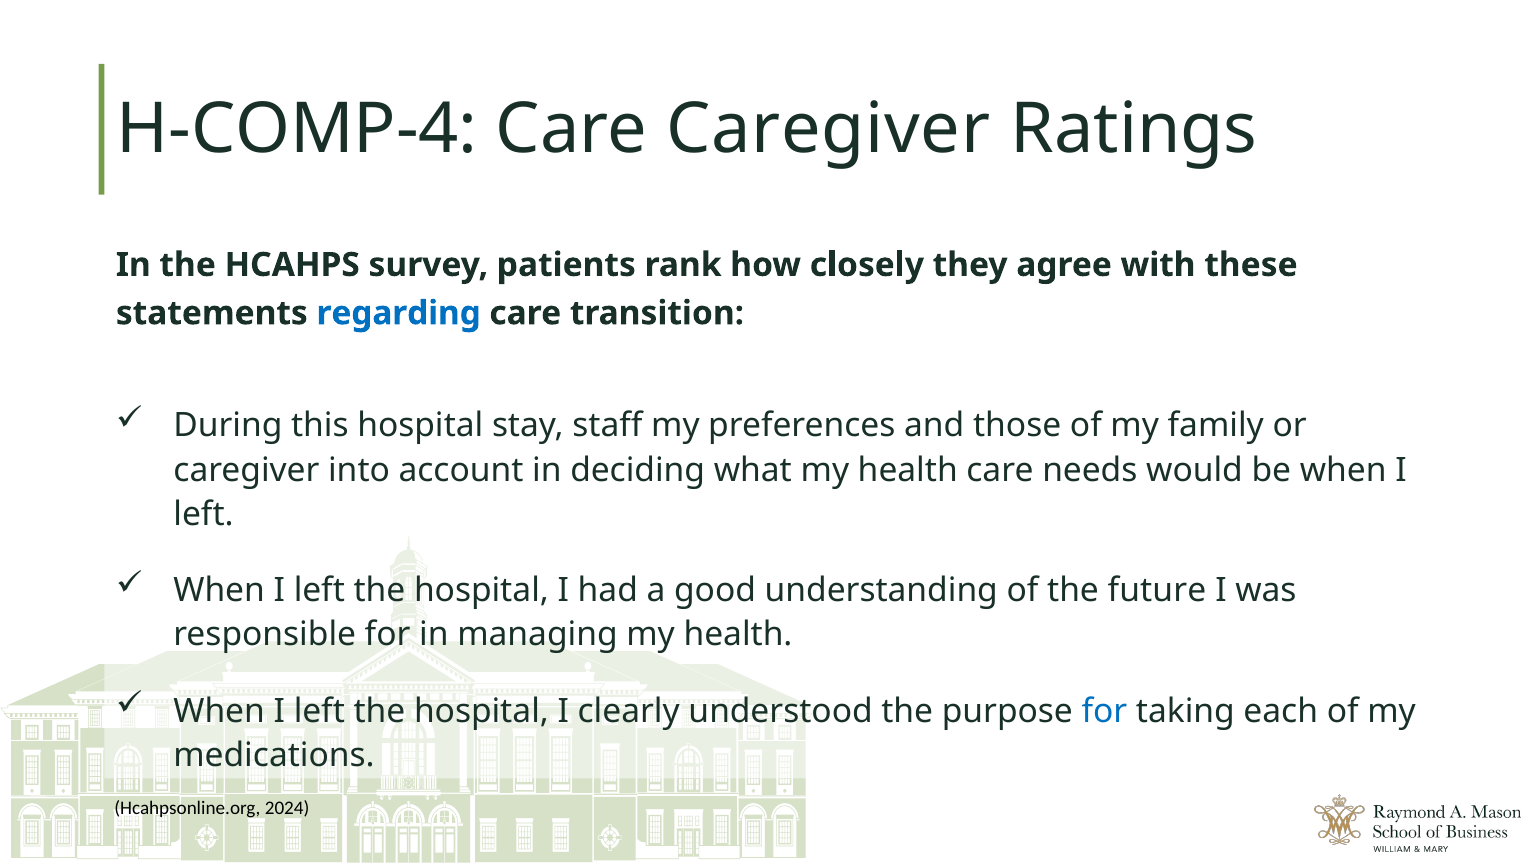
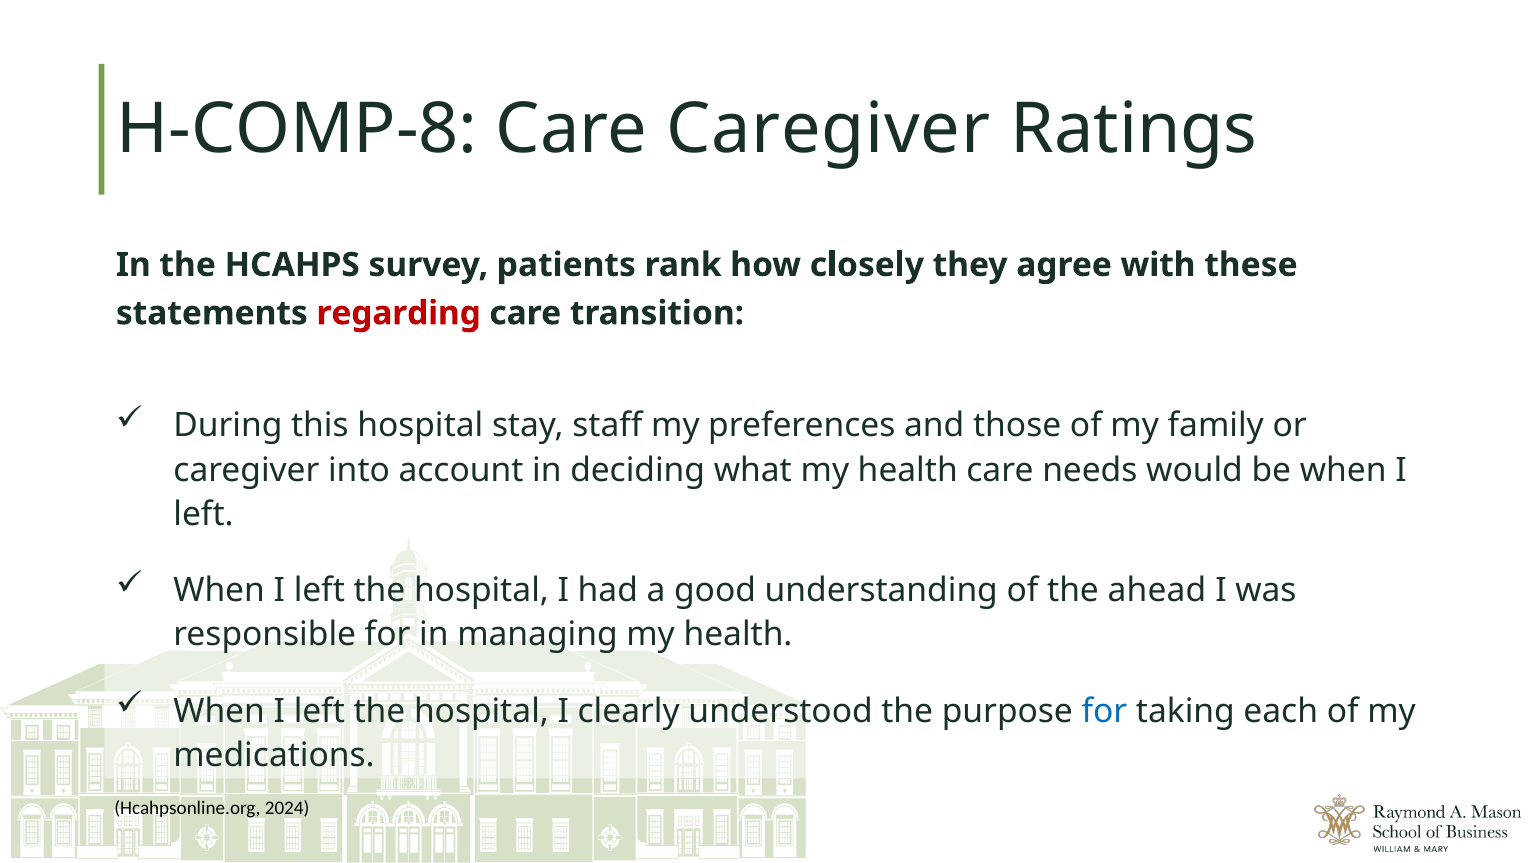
H-COMP-4: H-COMP-4 -> H-COMP-8
regarding colour: blue -> red
future: future -> ahead
